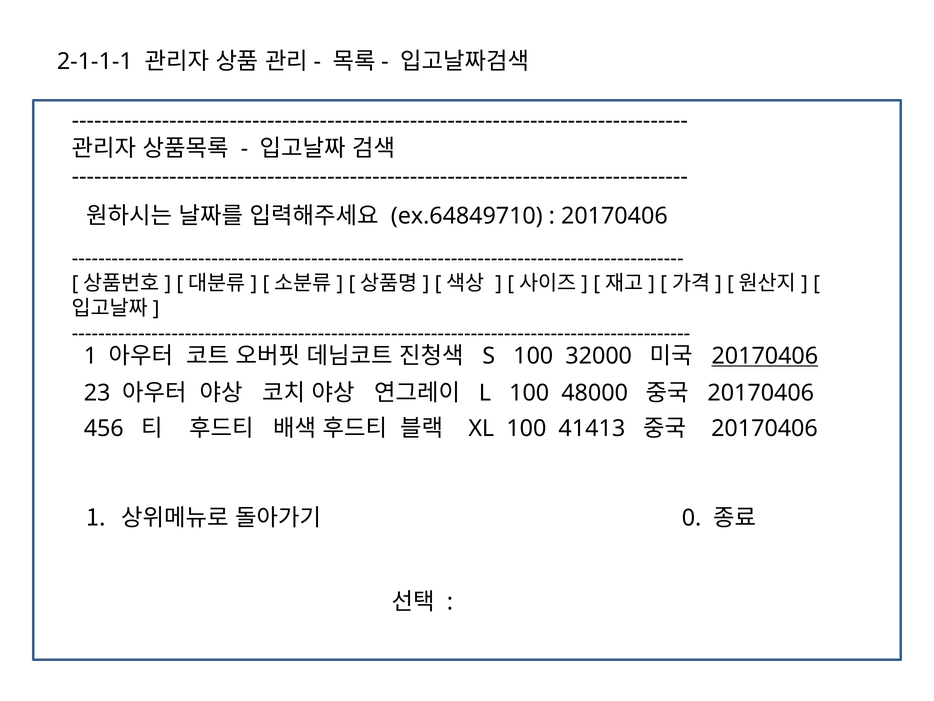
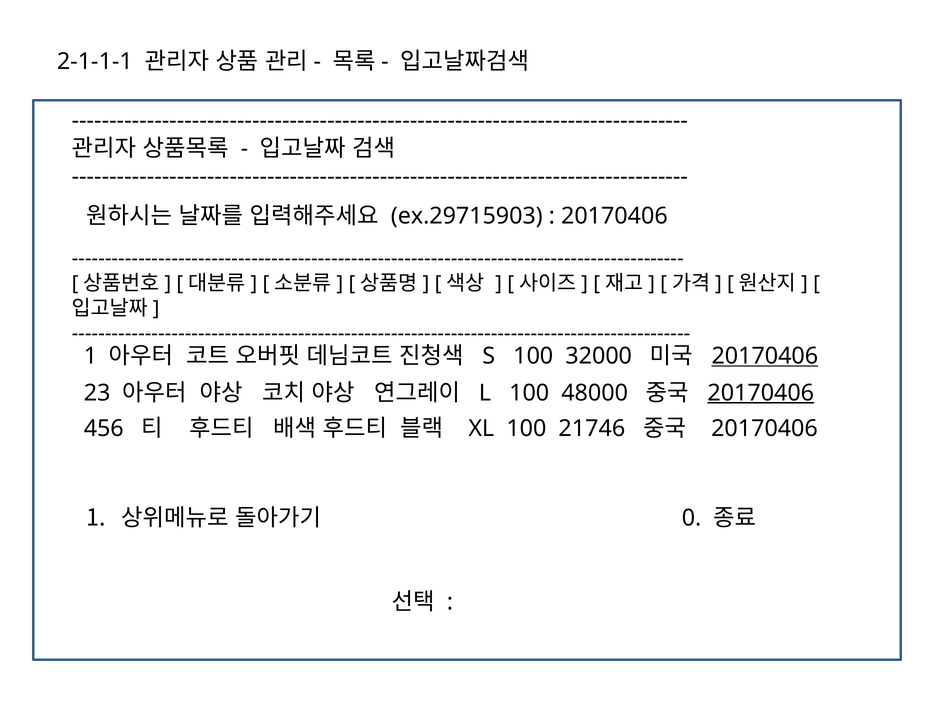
ex.64849710: ex.64849710 -> ex.29715903
20170406 at (761, 393) underline: none -> present
41413: 41413 -> 21746
